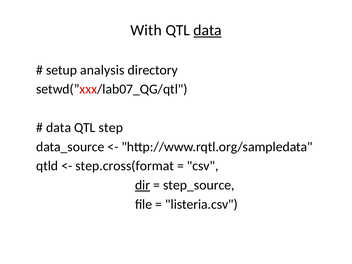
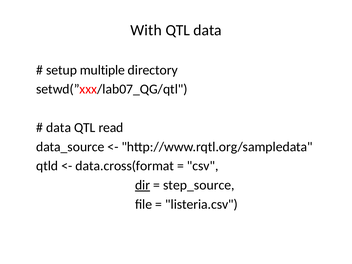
data at (208, 30) underline: present -> none
analysis: analysis -> multiple
step: step -> read
step.cross(format: step.cross(format -> data.cross(format
